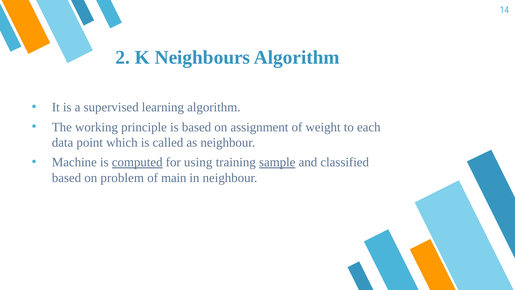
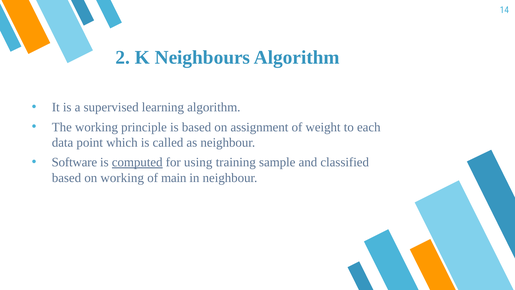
Machine: Machine -> Software
sample underline: present -> none
on problem: problem -> working
